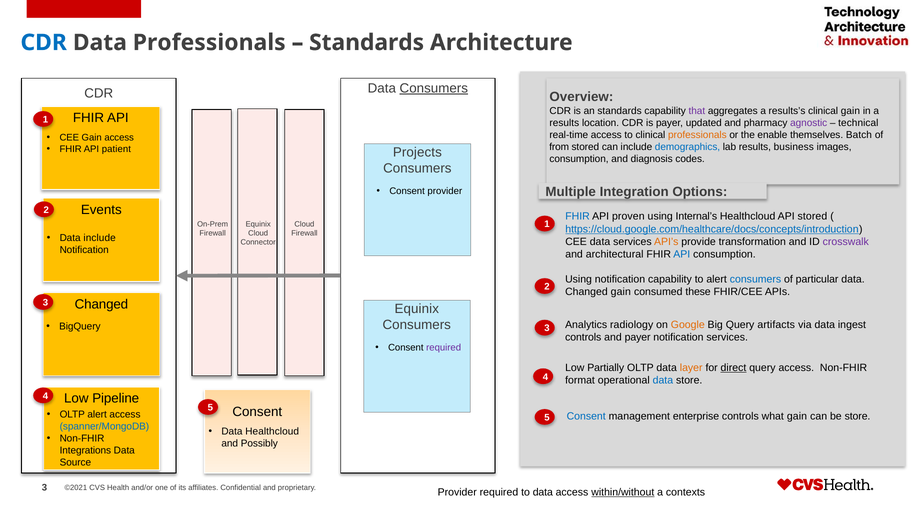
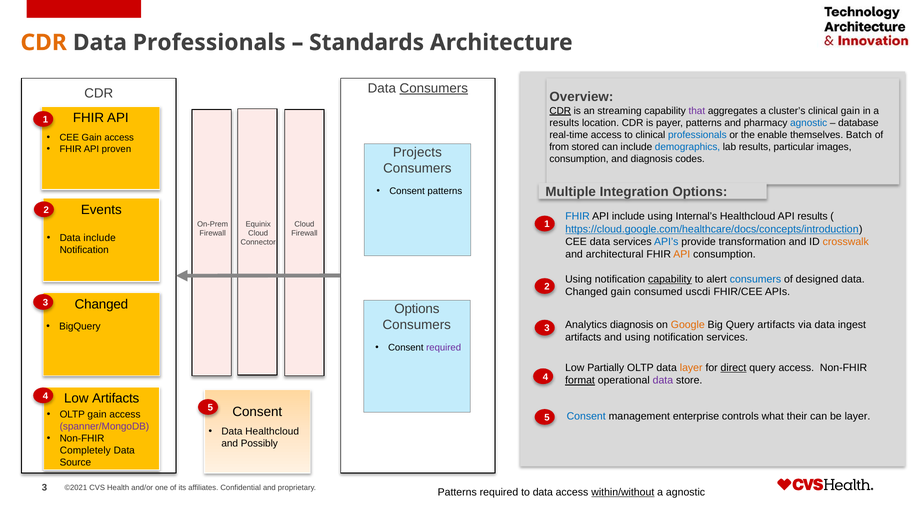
CDR at (44, 43) colour: blue -> orange
CDR at (560, 111) underline: none -> present
an standards: standards -> streaming
results’s: results’s -> cluster’s
payer updated: updated -> patterns
agnostic at (809, 123) colour: purple -> blue
technical: technical -> database
professionals at (697, 135) colour: orange -> blue
business: business -> particular
patient: patient -> proven
Consent provider: provider -> patterns
API proven: proven -> include
API stored: stored -> results
API’s colour: orange -> blue
crosswalk colour: purple -> orange
API at (682, 254) colour: blue -> orange
capability at (670, 279) underline: none -> present
particular: particular -> designed
these: these -> uscdi
Equinix at (417, 309): Equinix -> Options
Analytics radiology: radiology -> diagnosis
controls at (583, 337): controls -> artifacts
and payer: payer -> using
format underline: none -> present
data at (663, 380) colour: blue -> purple
Low Pipeline: Pipeline -> Artifacts
OLTP alert: alert -> gain
what gain: gain -> their
be store: store -> layer
spanner/MongoDB colour: blue -> purple
Integrations: Integrations -> Completely
Provider at (457, 492): Provider -> Patterns
a contexts: contexts -> agnostic
